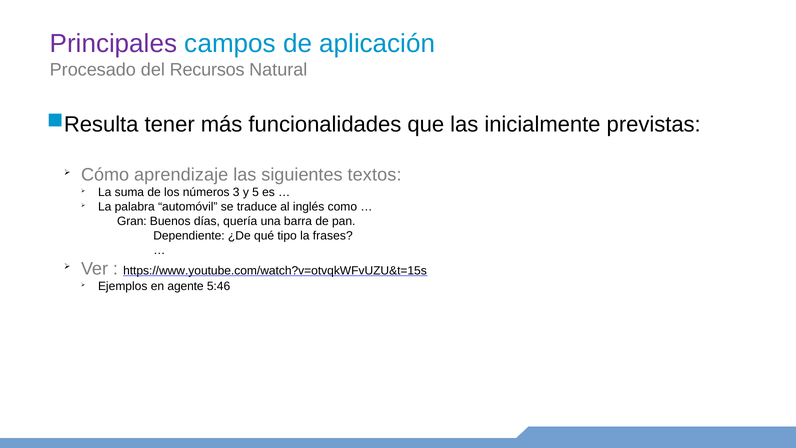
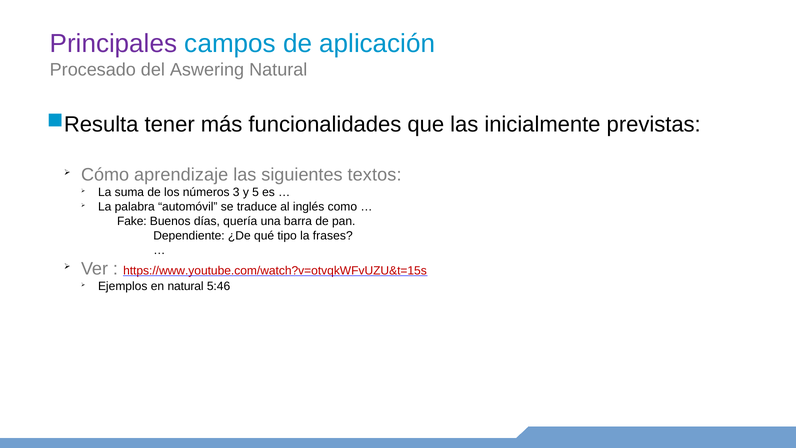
Recursos: Recursos -> Aswering
Gran: Gran -> Fake
https://www.youtube.com/watch?v=otvqkWFvUZU&t=15s colour: black -> red
en agente: agente -> natural
